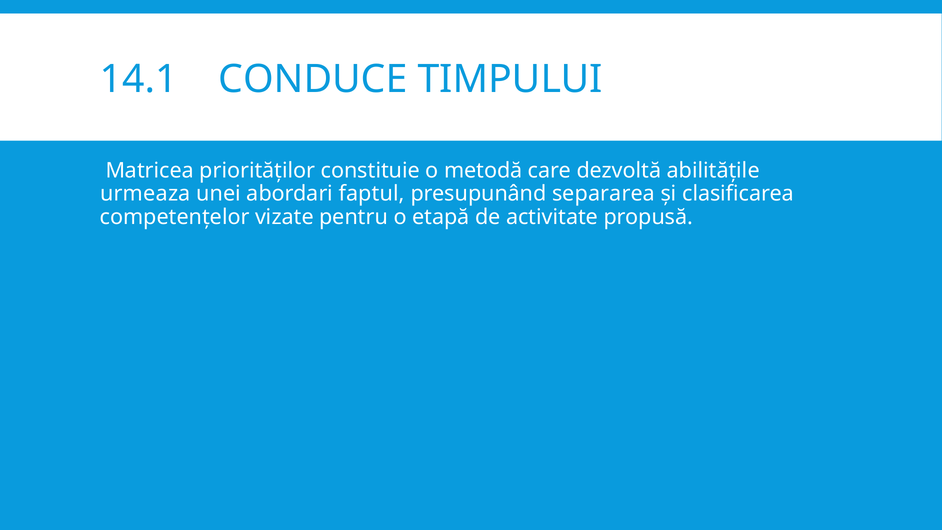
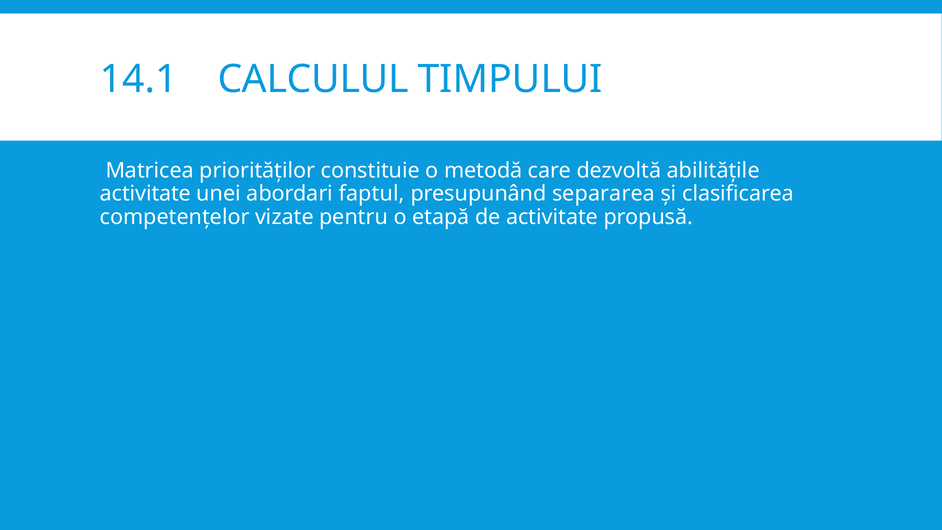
CONDUCE: CONDUCE -> CALCULUL
urmeaza at (145, 194): urmeaza -> activitate
